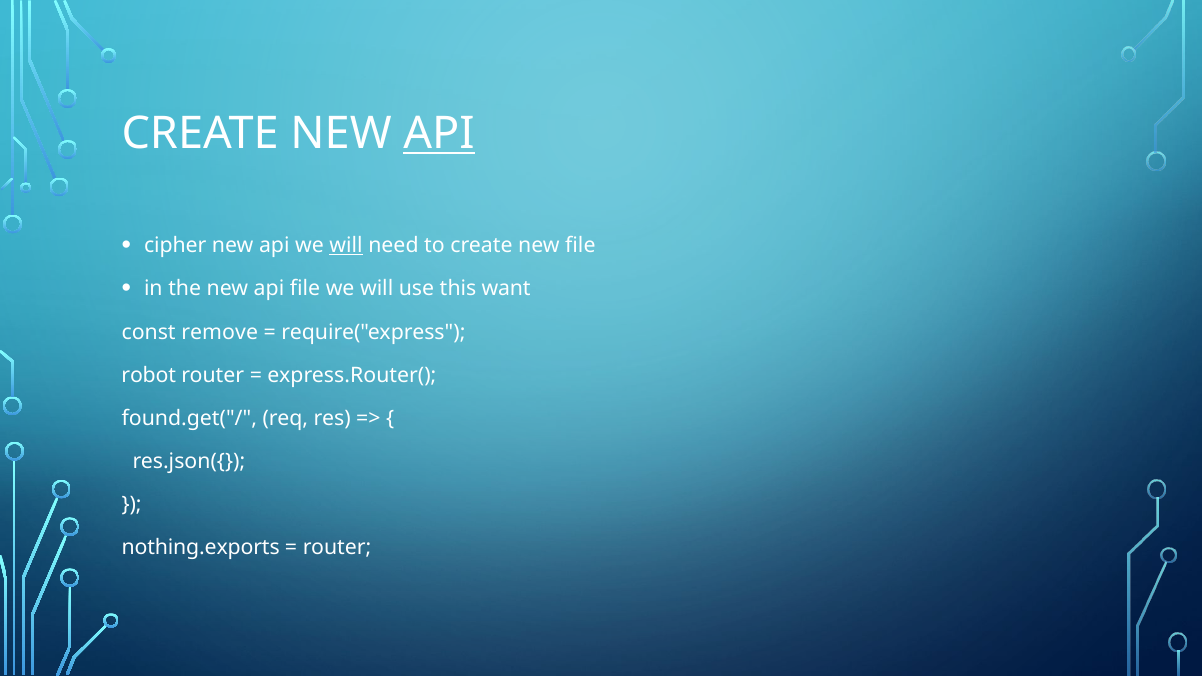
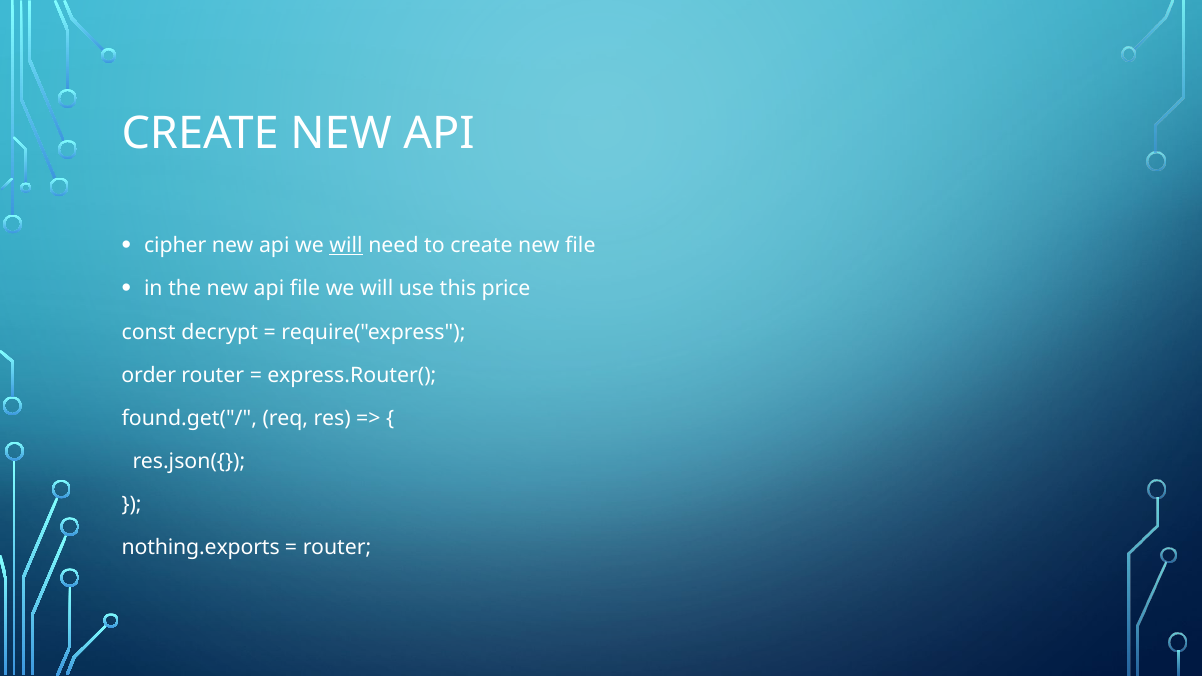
API at (439, 134) underline: present -> none
want: want -> price
remove: remove -> decrypt
robot: robot -> order
